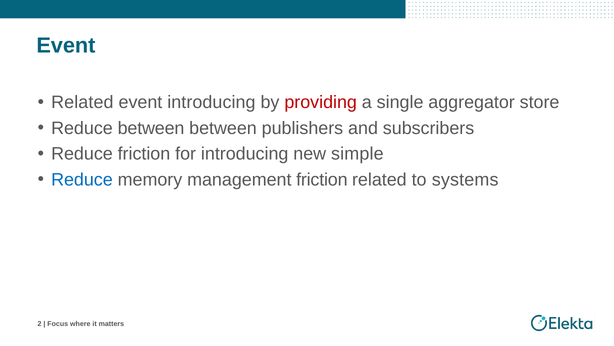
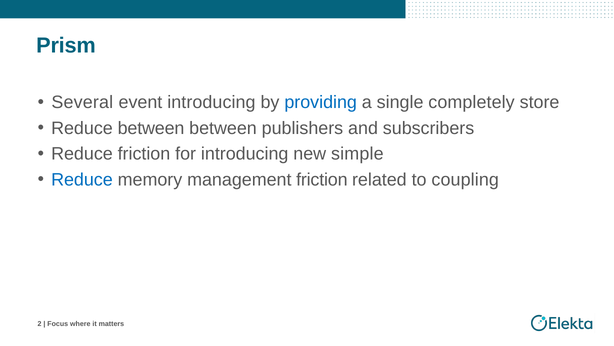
Event at (66, 45): Event -> Prism
Related at (82, 102): Related -> Several
providing colour: red -> blue
aggregator: aggregator -> completely
systems: systems -> coupling
